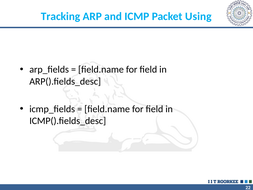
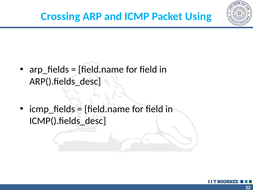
Tracking: Tracking -> Crossing
